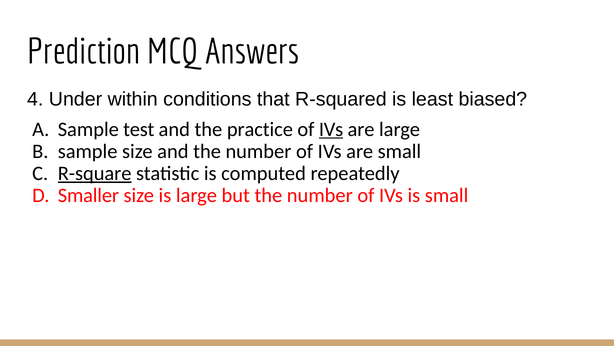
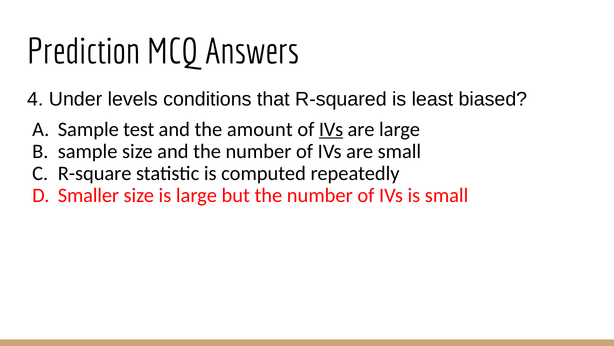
within: within -> levels
practice: practice -> amount
R-square underline: present -> none
